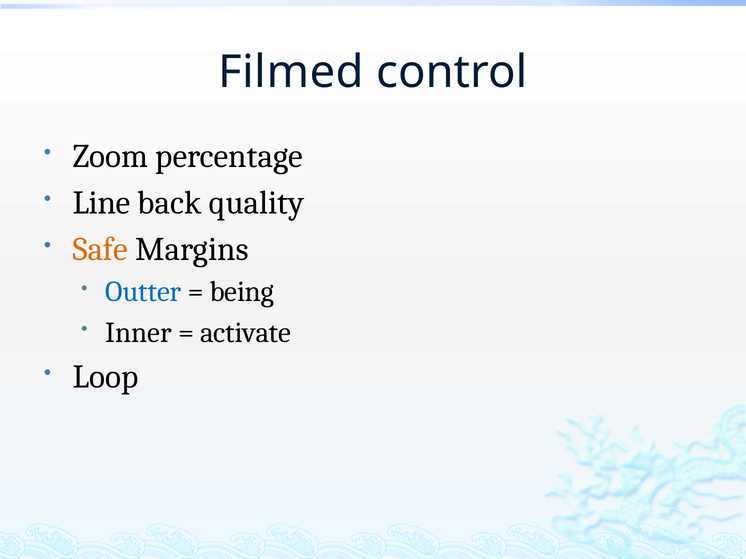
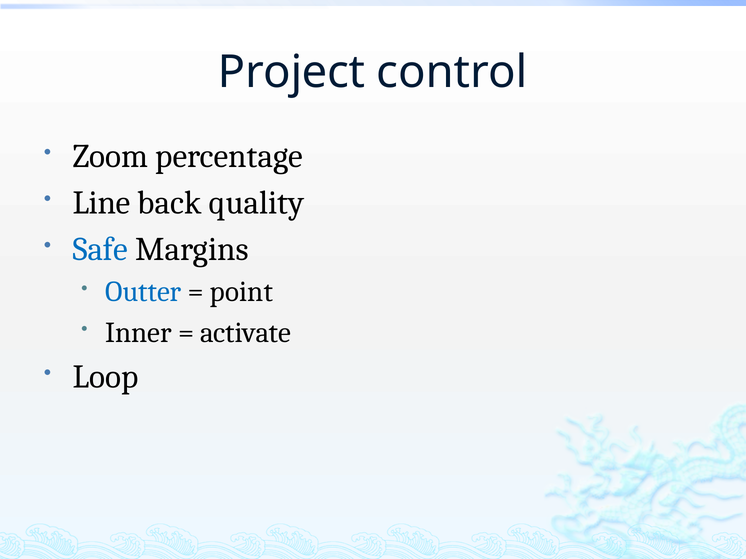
Filmed: Filmed -> Project
Safe colour: orange -> blue
being: being -> point
